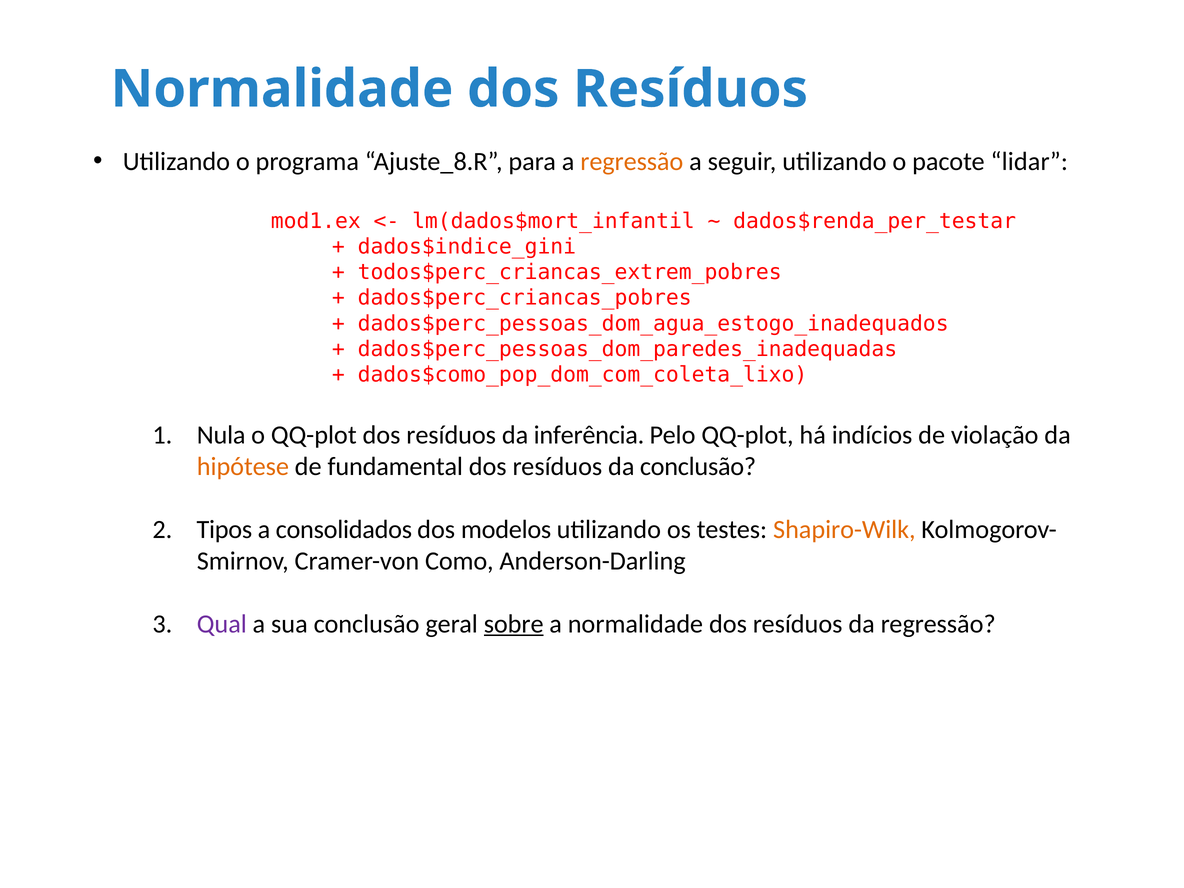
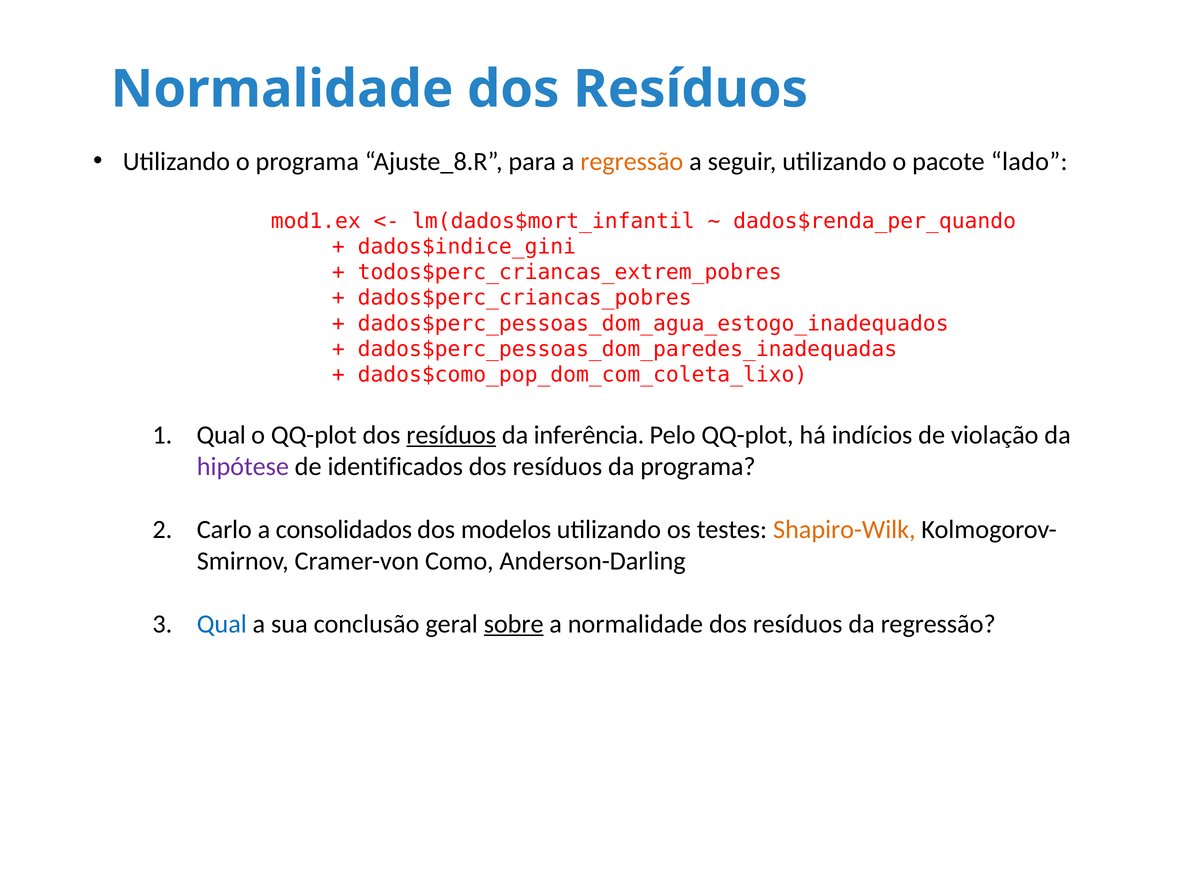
lidar: lidar -> lado
dados$renda_per_testar: dados$renda_per_testar -> dados$renda_per_quando
Nula at (221, 435): Nula -> Qual
resíduos at (451, 435) underline: none -> present
hipótese colour: orange -> purple
fundamental: fundamental -> identificados
da conclusão: conclusão -> programa
Tipos: Tipos -> Carlo
Qual at (222, 624) colour: purple -> blue
